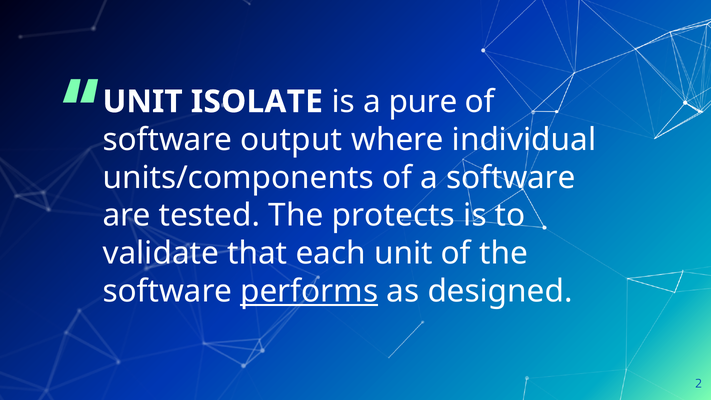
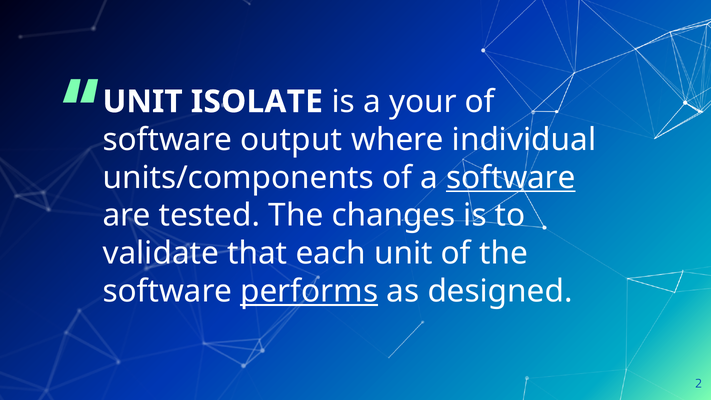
pure: pure -> your
software at (511, 178) underline: none -> present
protects: protects -> changes
